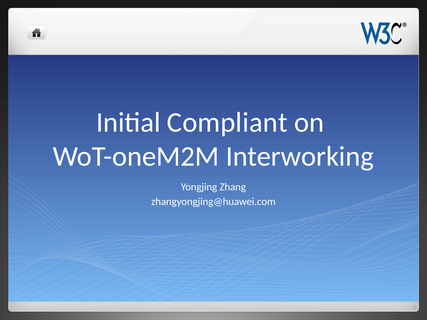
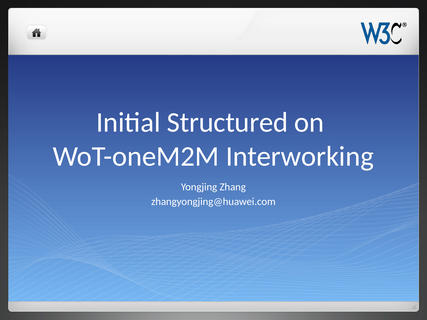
Compliant: Compliant -> Structured
